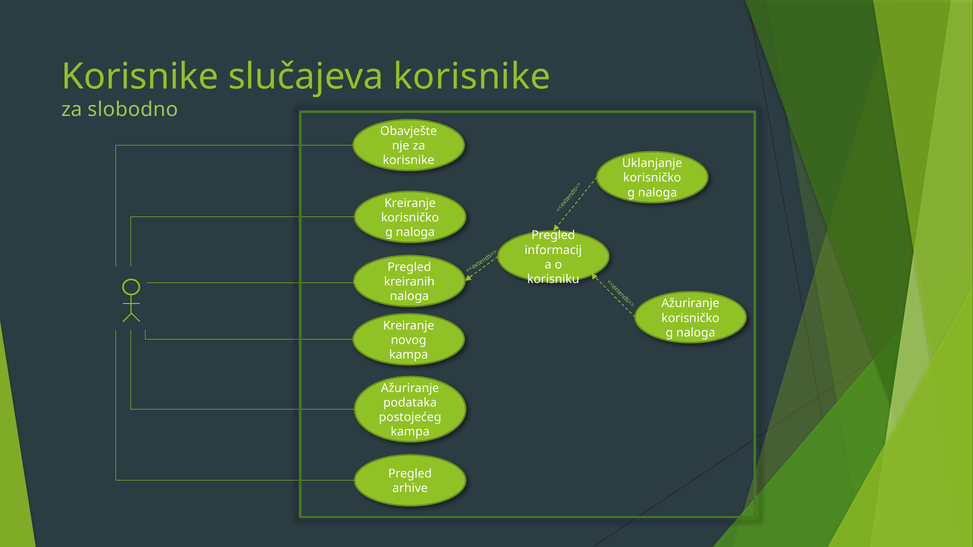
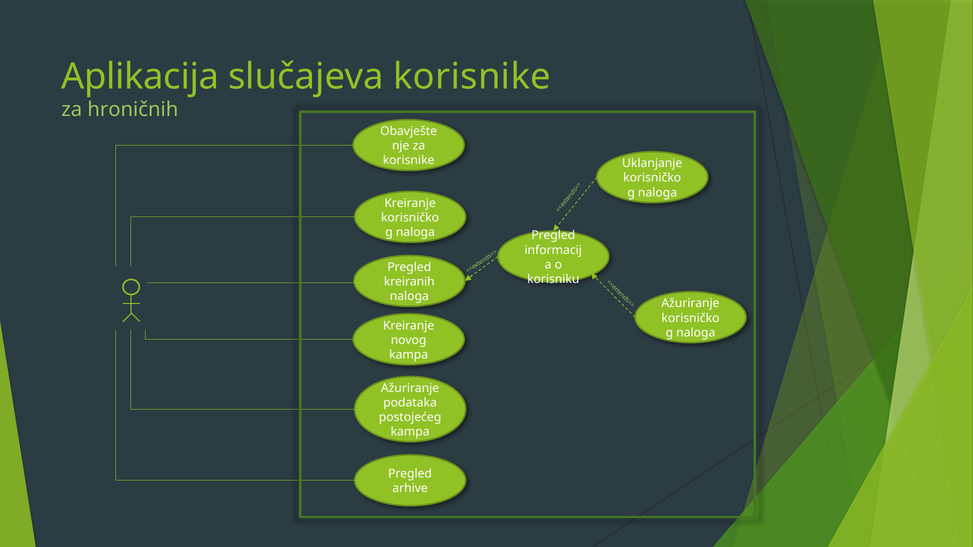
Korisnike at (140, 77): Korisnike -> Aplikacija
slobodno: slobodno -> hroničnih
